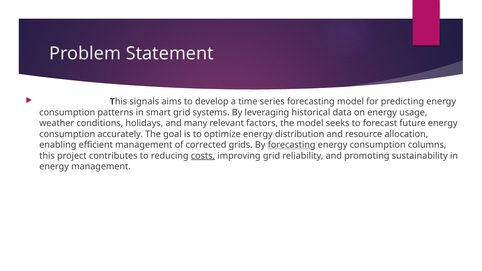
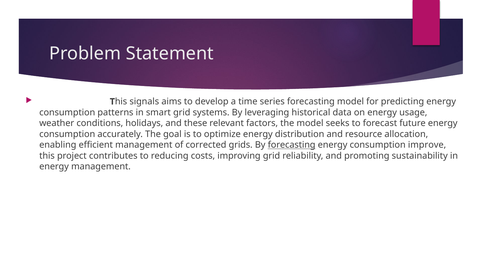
many: many -> these
columns: columns -> improve
costs underline: present -> none
